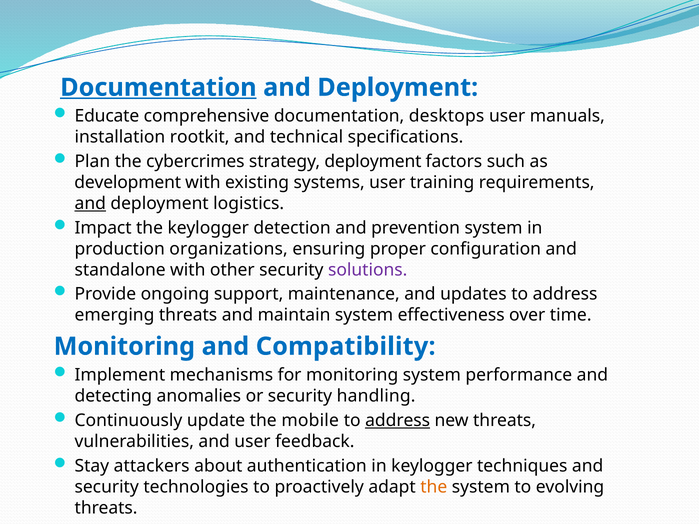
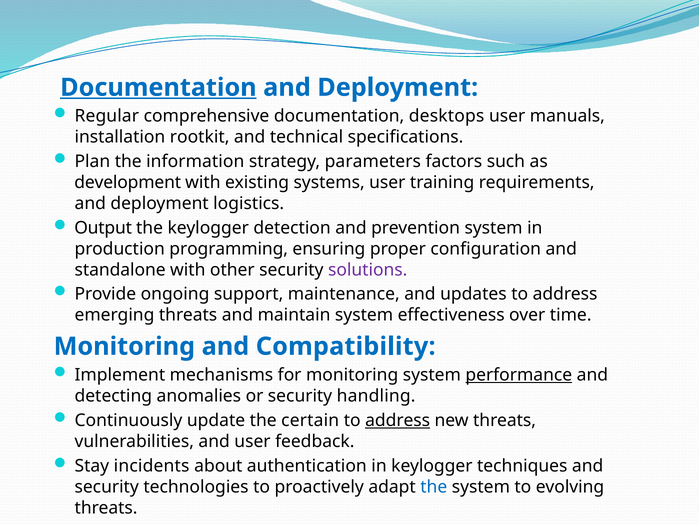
Educate: Educate -> Regular
cybercrimes: cybercrimes -> information
strategy deployment: deployment -> parameters
and at (90, 203) underline: present -> none
Impact: Impact -> Output
organizations: organizations -> programming
performance underline: none -> present
mobile: mobile -> certain
attackers: attackers -> incidents
the at (434, 487) colour: orange -> blue
